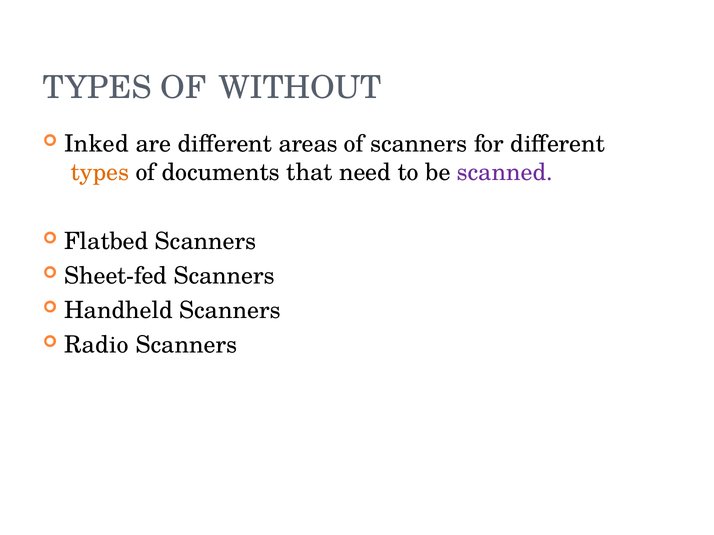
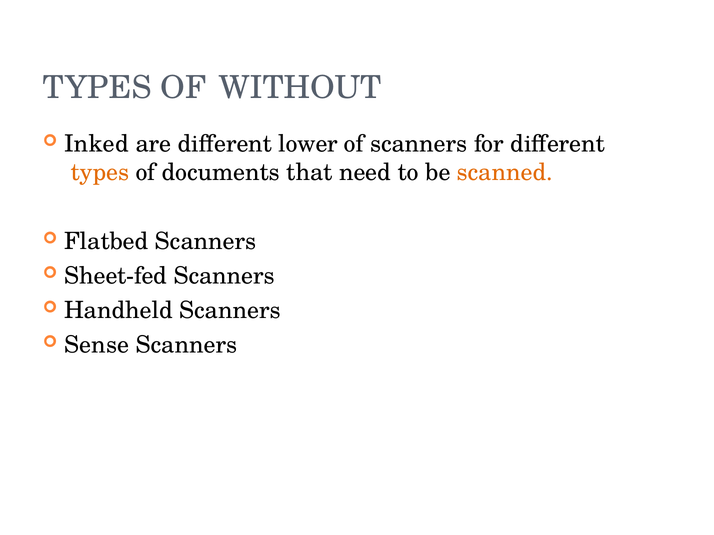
areas: areas -> lower
scanned colour: purple -> orange
Radio: Radio -> Sense
